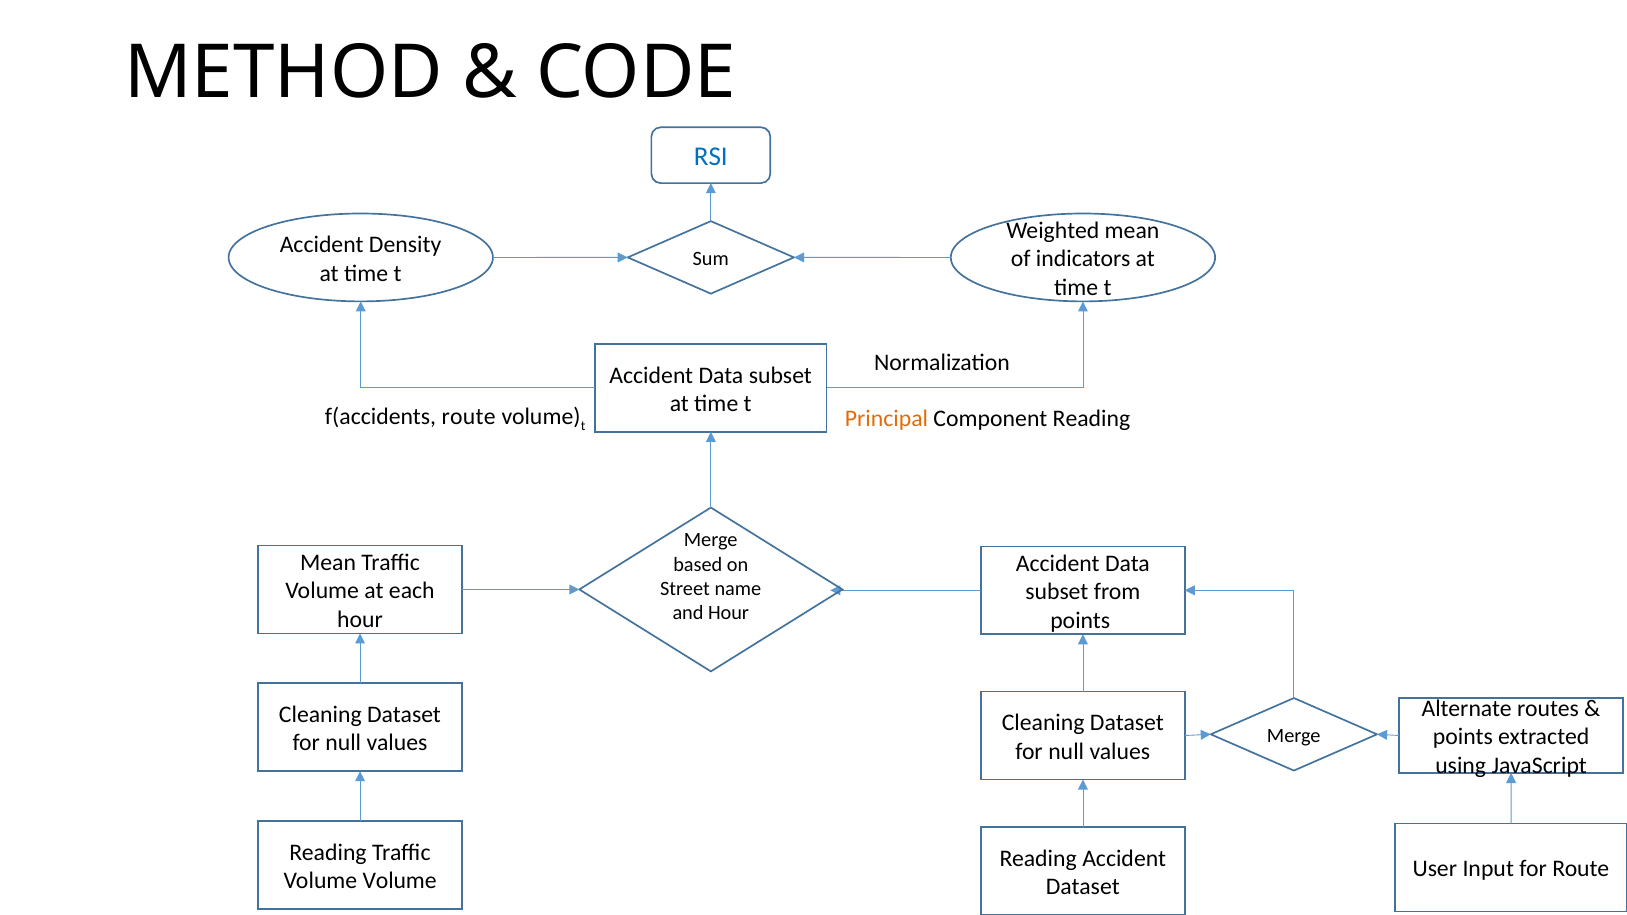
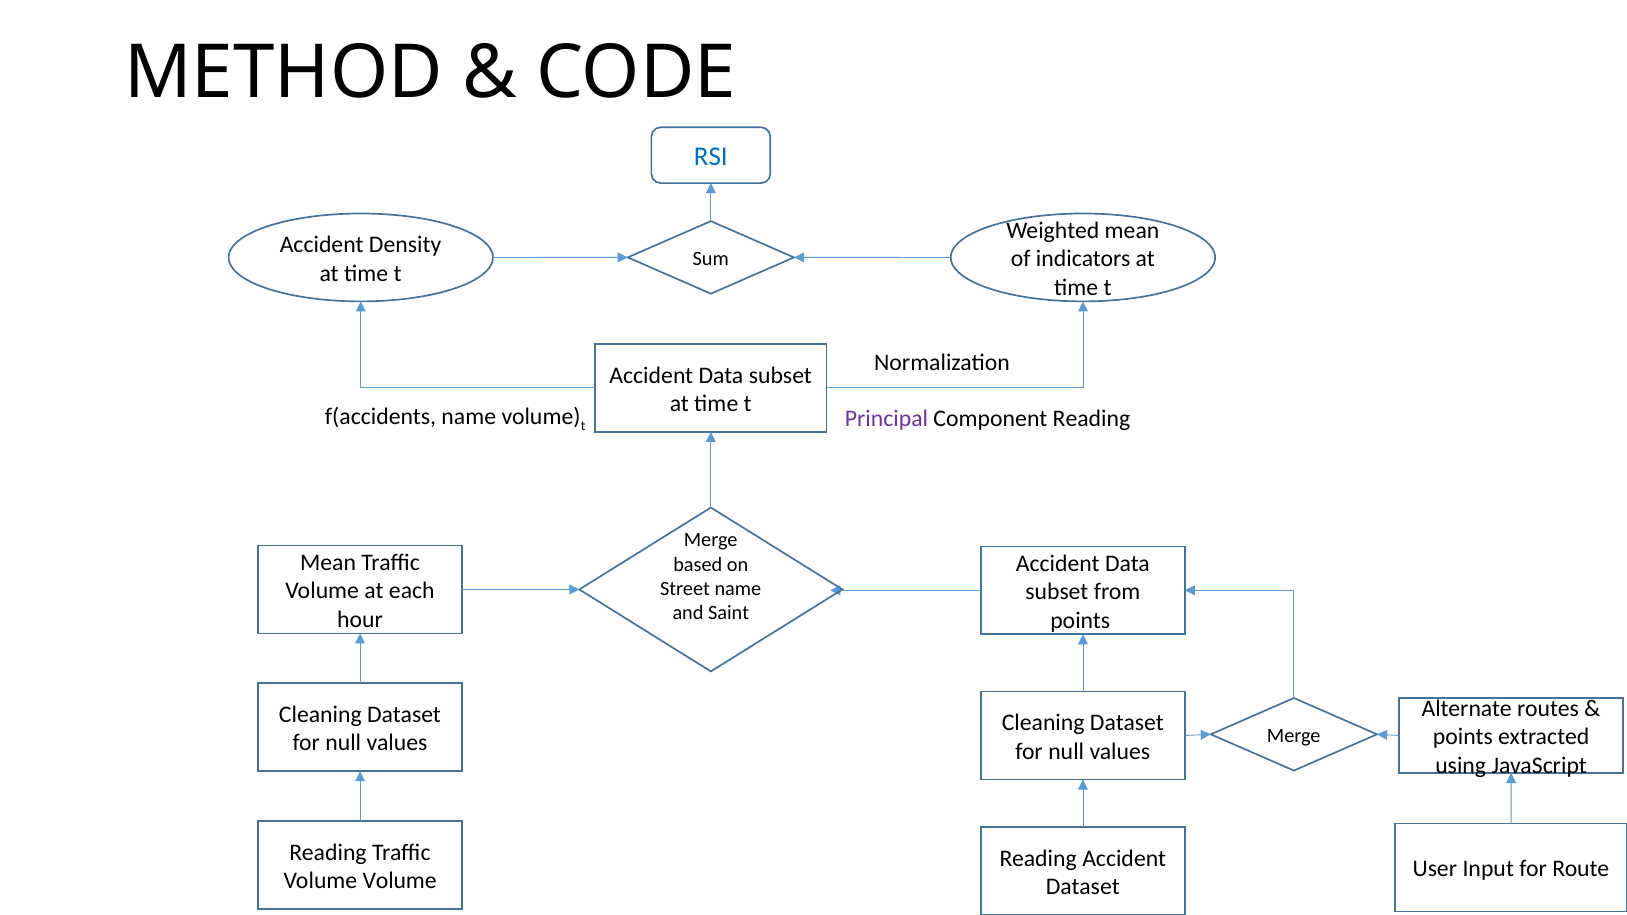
f(accidents route: route -> name
Principal colour: orange -> purple
and Hour: Hour -> Saint
